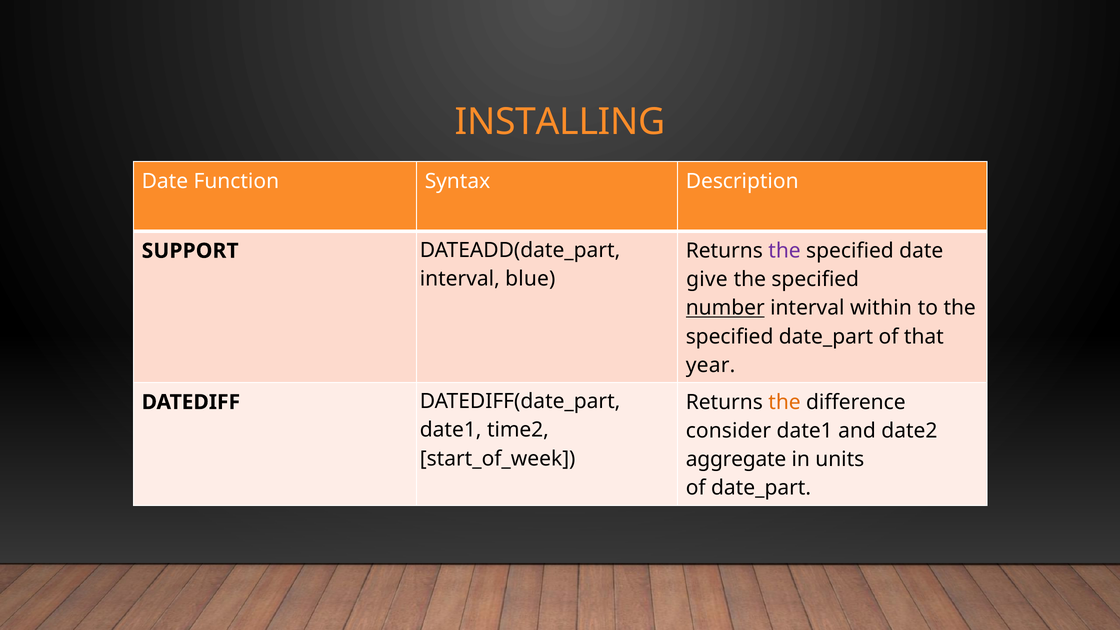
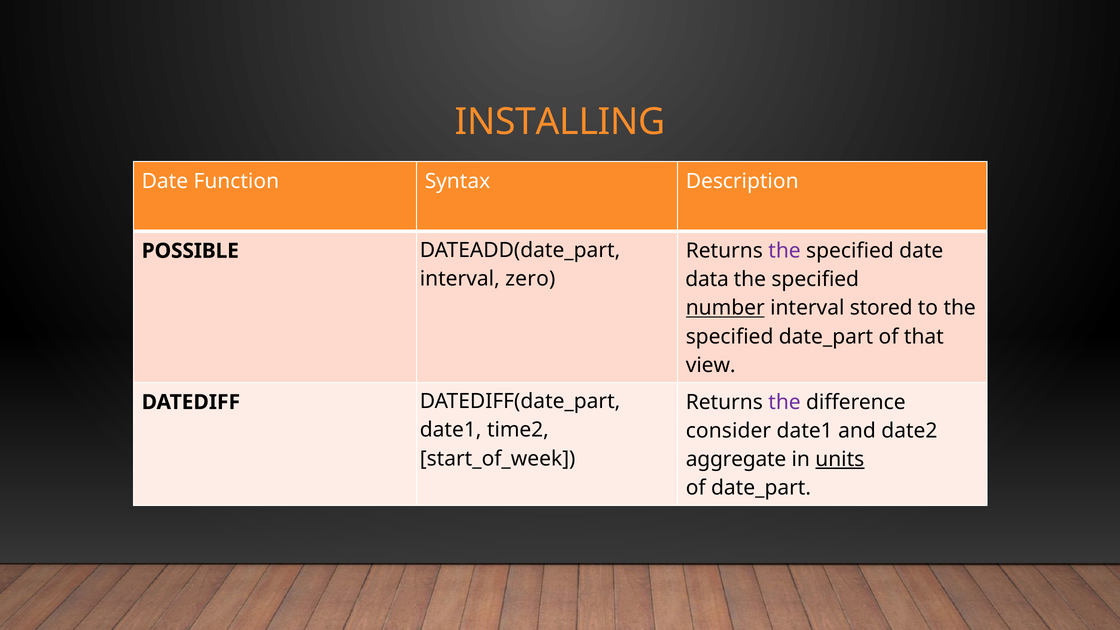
SUPPORT: SUPPORT -> POSSIBLE
blue: blue -> zero
give: give -> data
within: within -> stored
year: year -> view
the at (785, 402) colour: orange -> purple
units underline: none -> present
